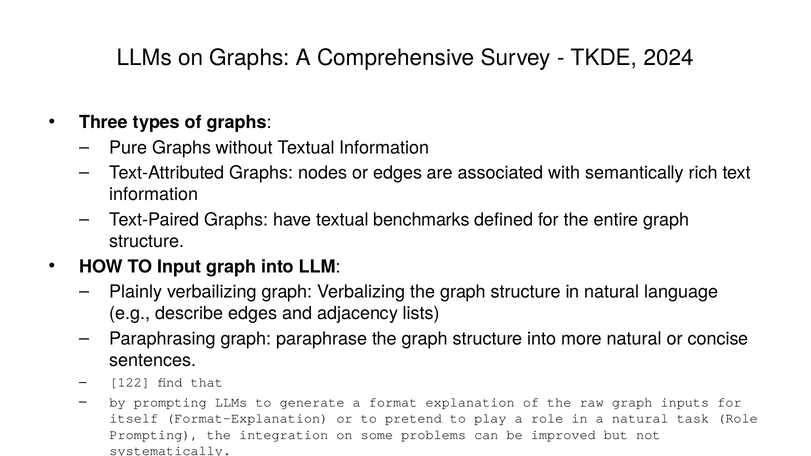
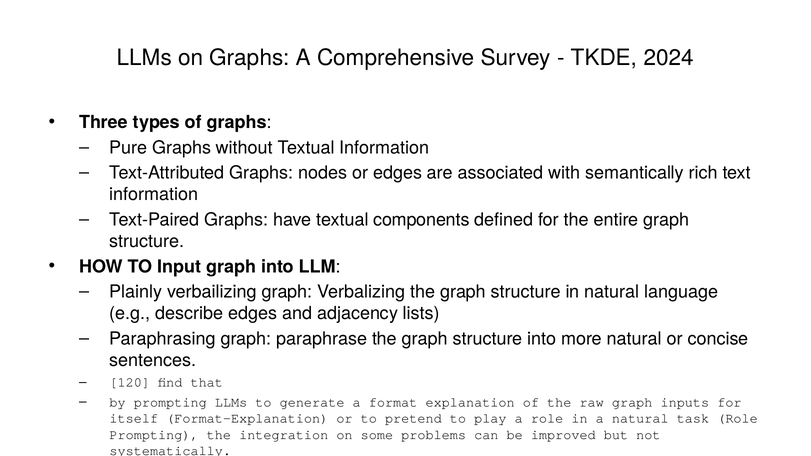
benchmarks: benchmarks -> components
122: 122 -> 120
